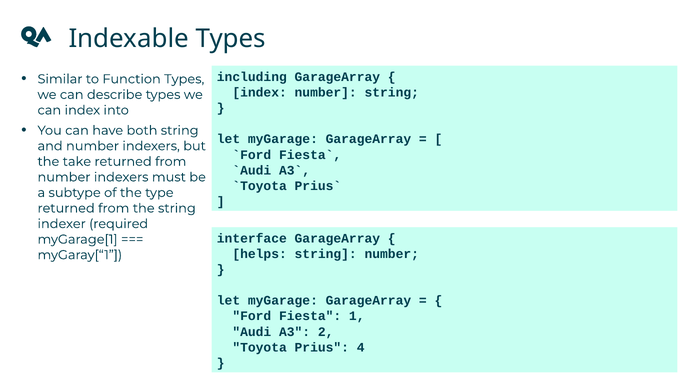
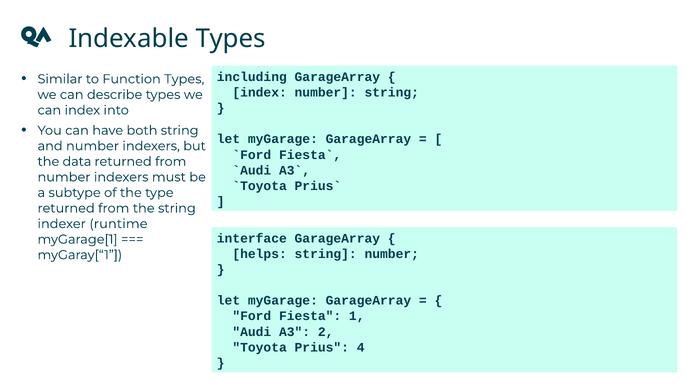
take: take -> data
required: required -> runtime
